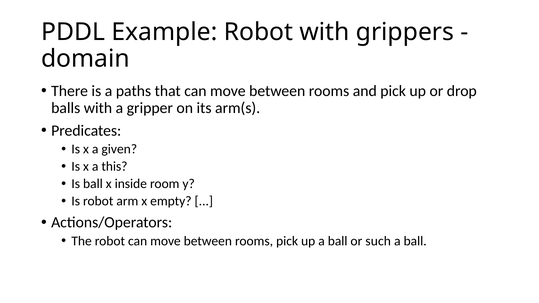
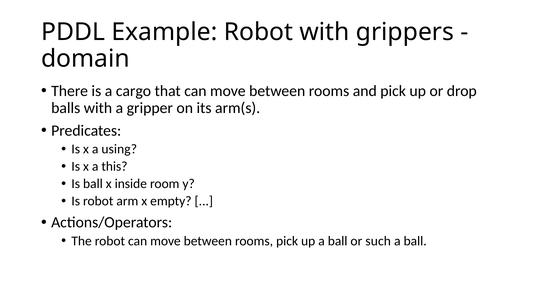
paths: paths -> cargo
given: given -> using
